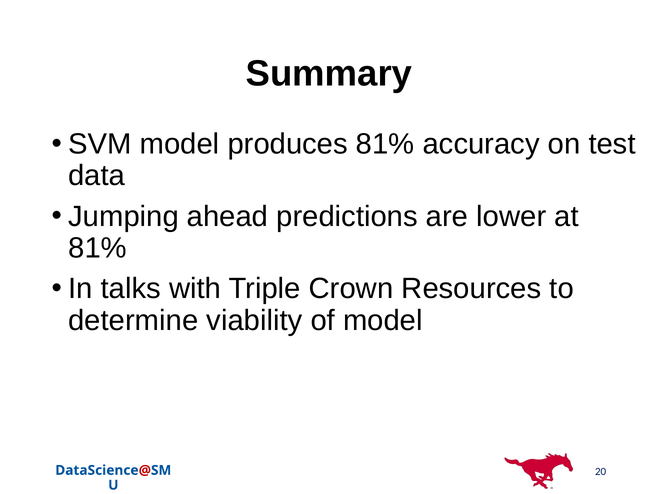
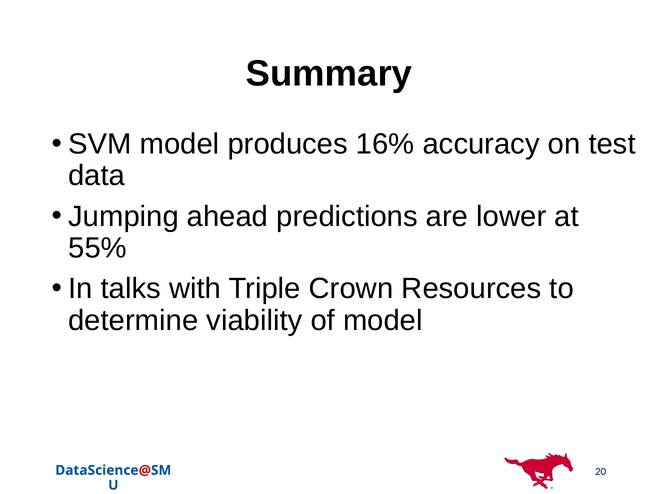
produces 81%: 81% -> 16%
81% at (98, 248): 81% -> 55%
